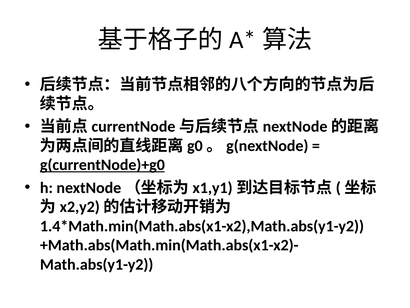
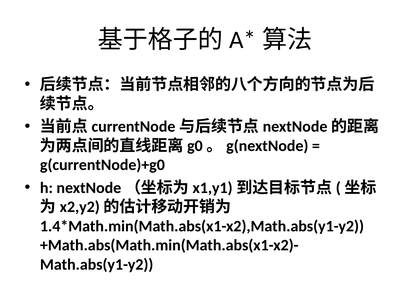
g(currentNode)+g0 underline: present -> none
